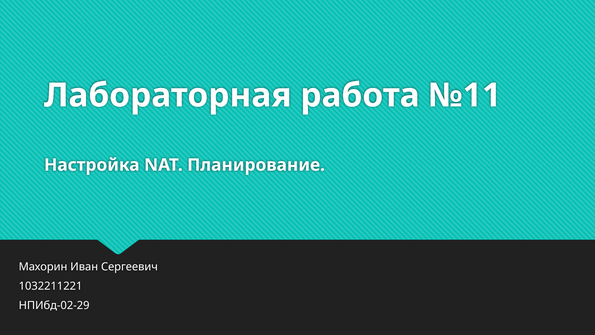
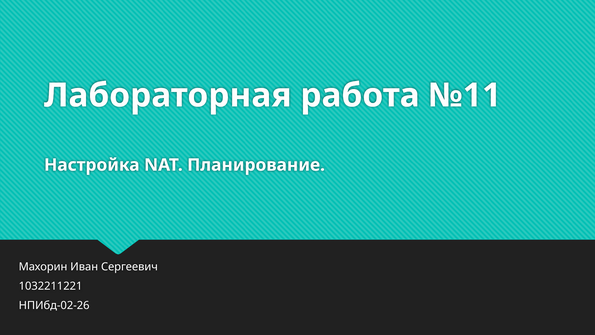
НПИбд-02-29: НПИбд-02-29 -> НПИбд-02-26
